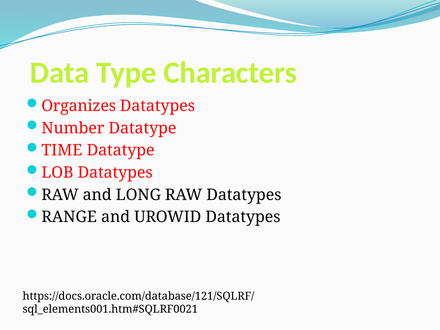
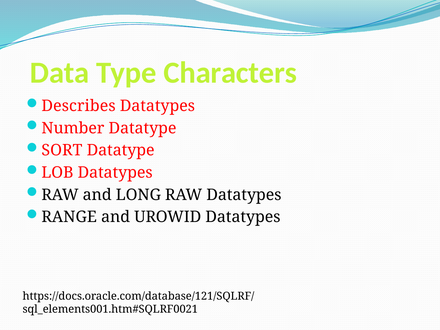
Organizes: Organizes -> Describes
TIME: TIME -> SORT
